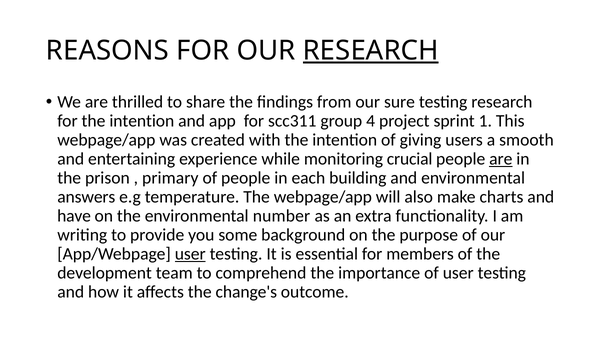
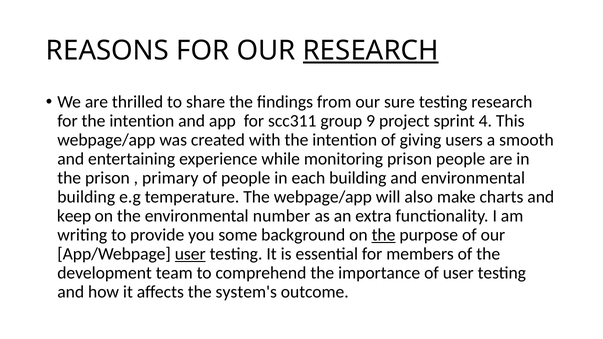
4: 4 -> 9
1: 1 -> 4
monitoring crucial: crucial -> prison
are at (501, 159) underline: present -> none
answers at (86, 197): answers -> building
have: have -> keep
the at (384, 235) underline: none -> present
change's: change's -> system's
